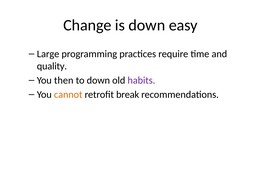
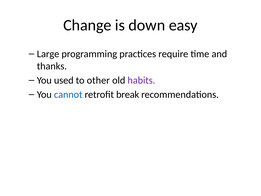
quality: quality -> thanks
then: then -> used
to down: down -> other
cannot colour: orange -> blue
